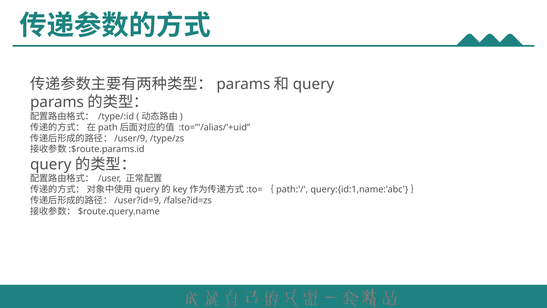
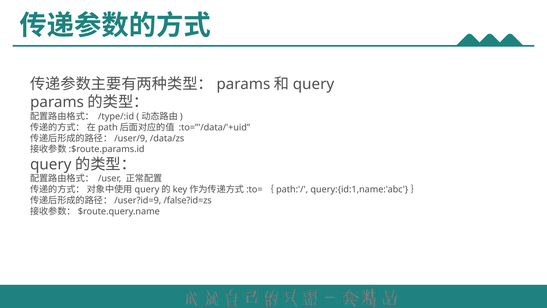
:to=”'/alias/'+uid: :to=”'/alias/'+uid -> :to=”'/data/'+uid
/type/zs: /type/zs -> /data/zs
